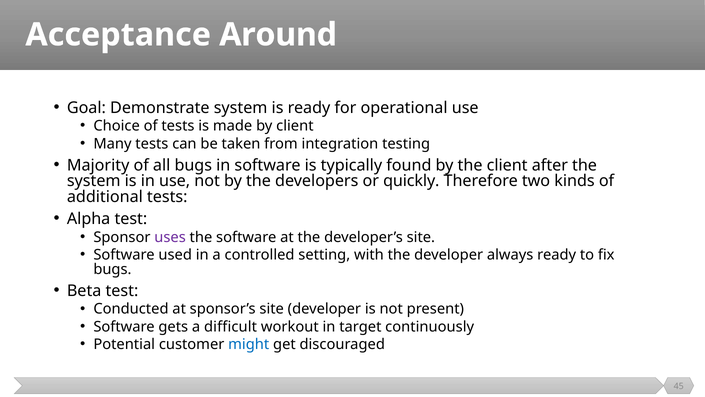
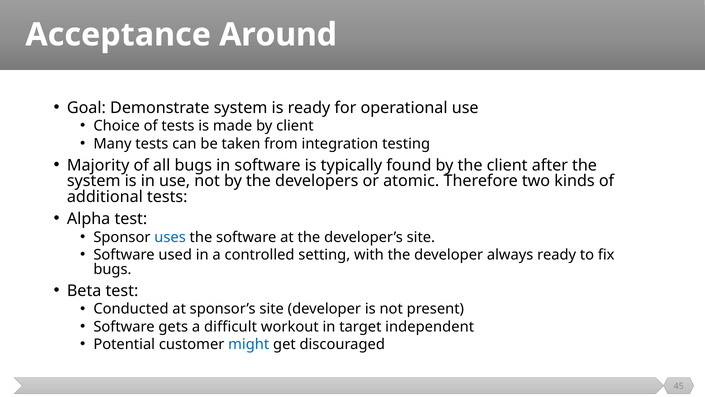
quickly: quickly -> atomic
uses colour: purple -> blue
continuously: continuously -> independent
